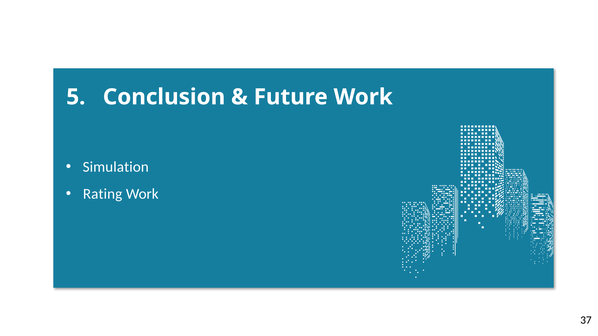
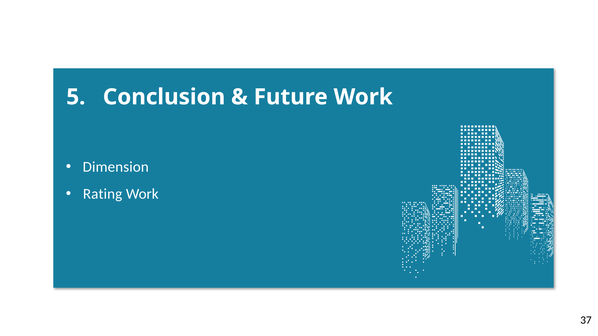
Simulation: Simulation -> Dimension
